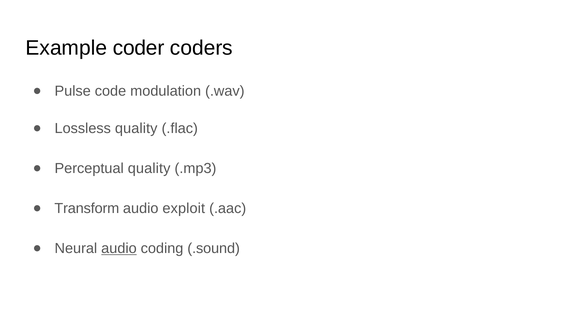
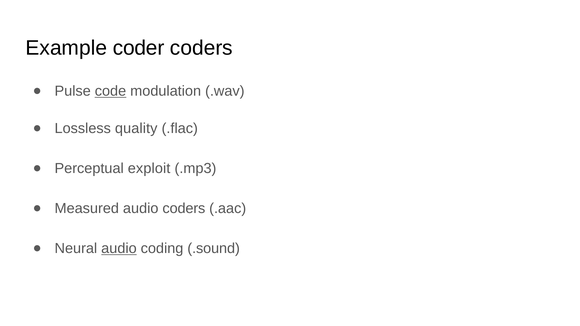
code underline: none -> present
Perceptual quality: quality -> exploit
Transform: Transform -> Measured
audio exploit: exploit -> coders
